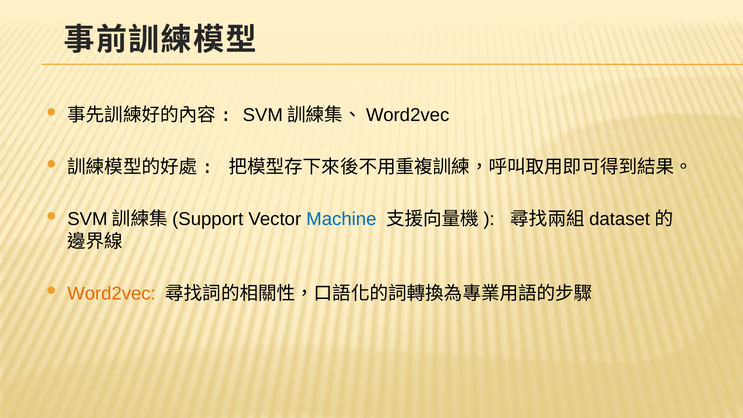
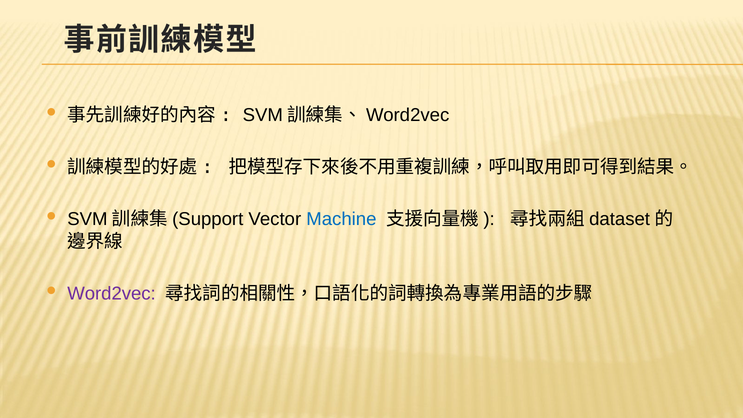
Word2vec colour: orange -> purple
